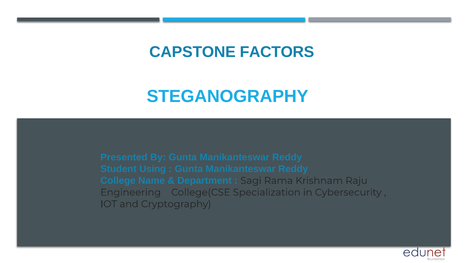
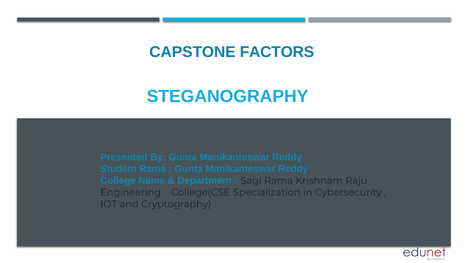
Student Using: Using -> Rama
